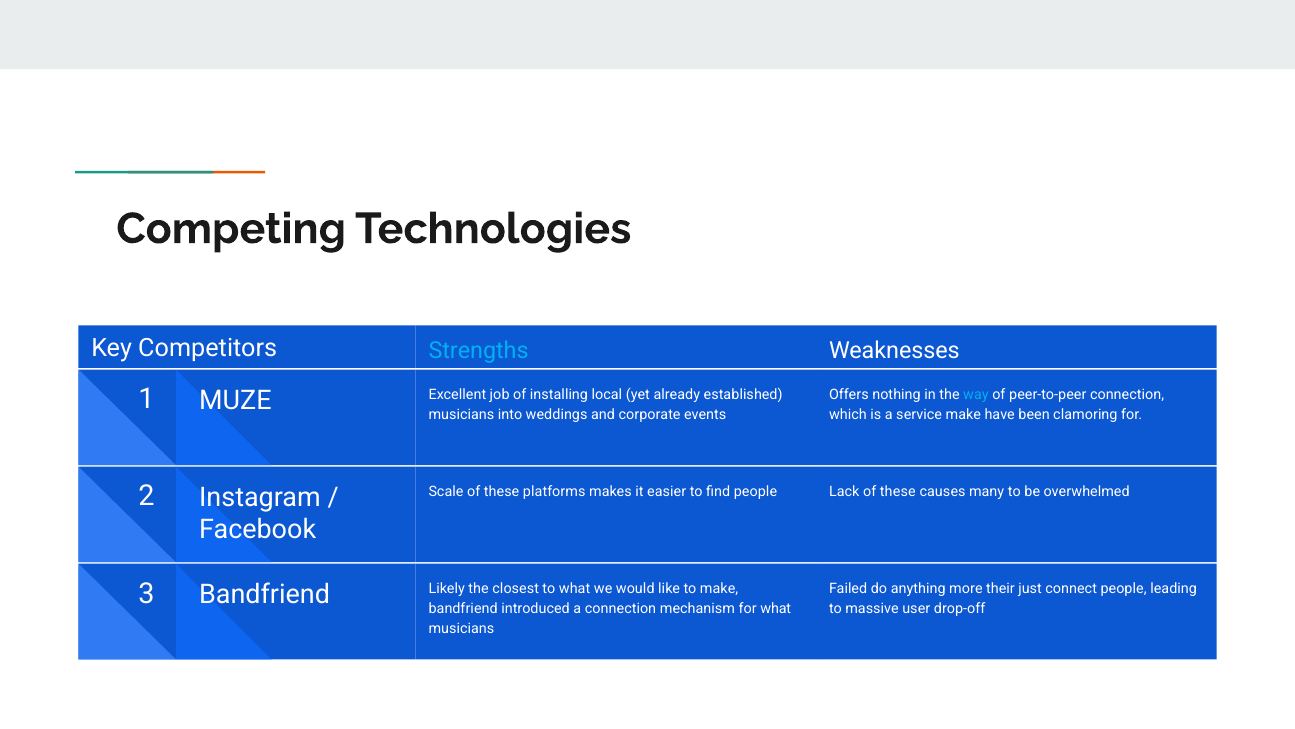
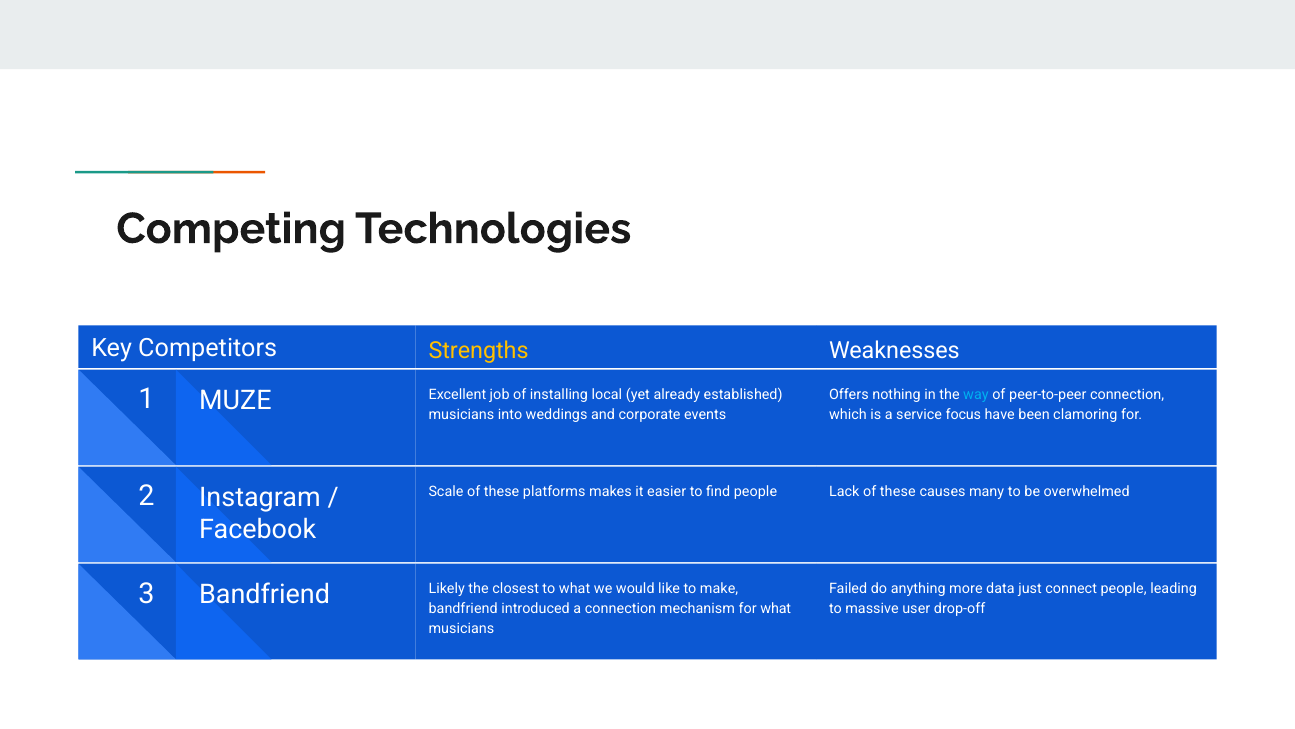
Strengths colour: light blue -> yellow
service make: make -> focus
their: their -> data
